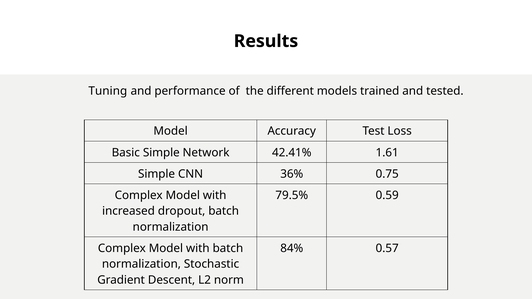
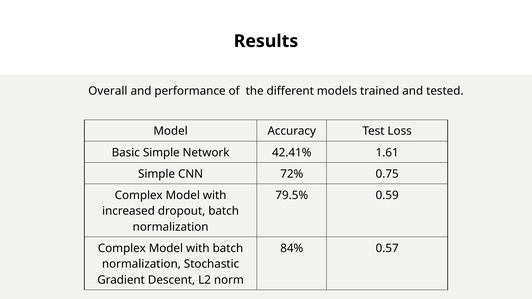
Tuning: Tuning -> Overall
36%: 36% -> 72%
